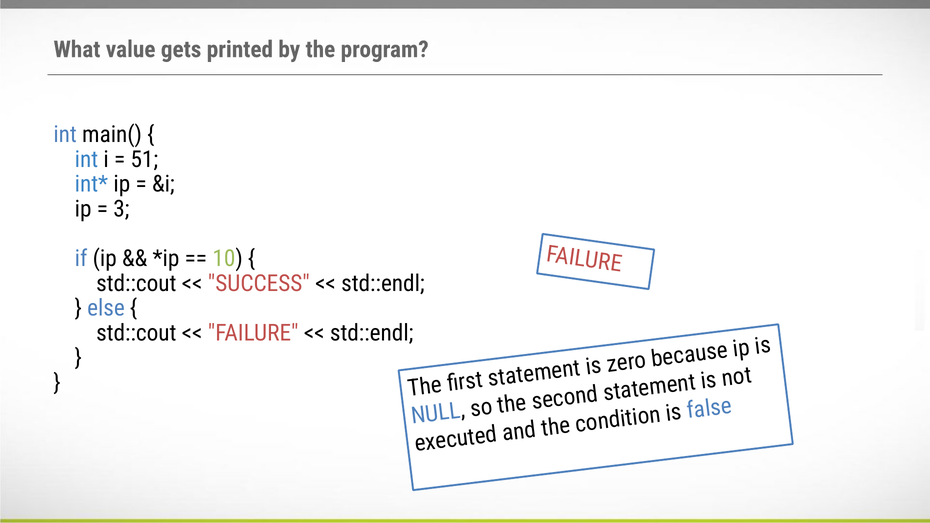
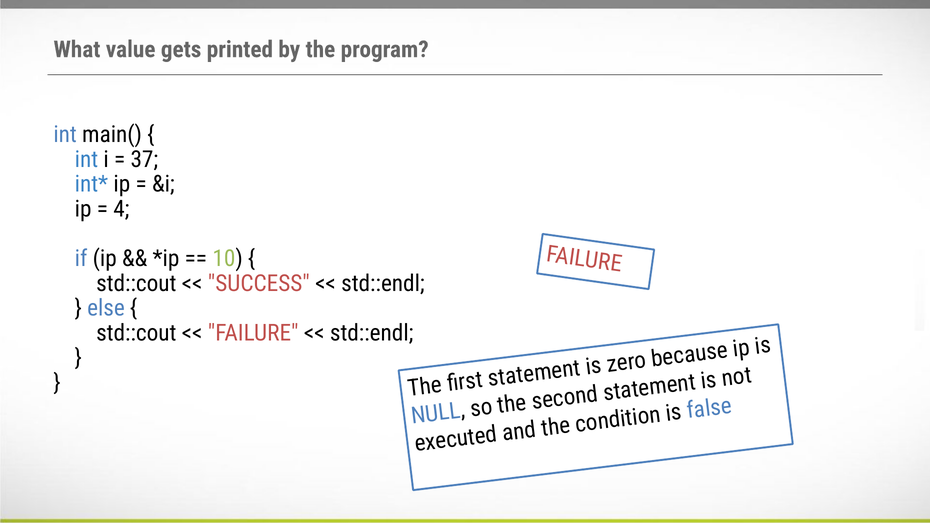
51: 51 -> 37
3: 3 -> 4
